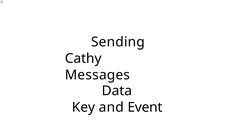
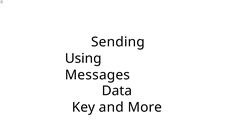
Cathy: Cathy -> Using
Event: Event -> More
